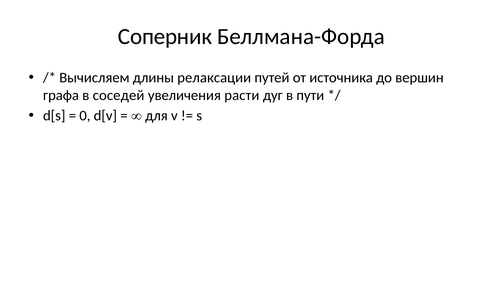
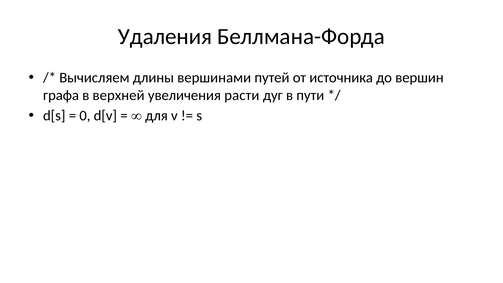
Соперник: Соперник -> Удаления
релаксации: релаксации -> вершинами
соседей: соседей -> верхней
